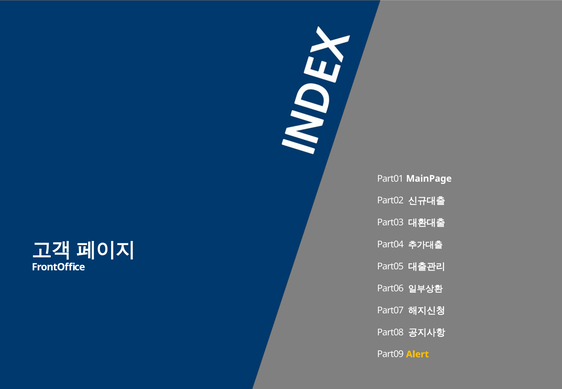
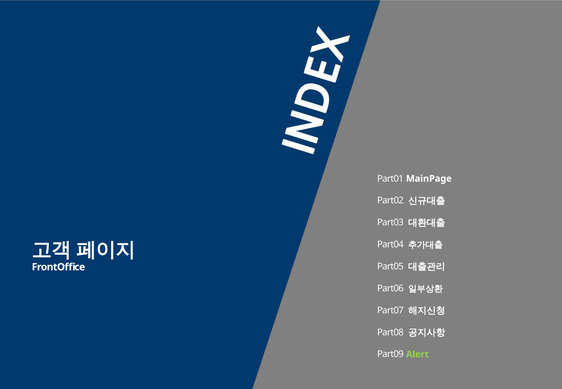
Alert colour: yellow -> light green
